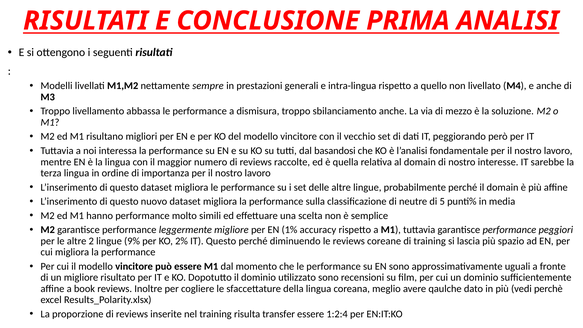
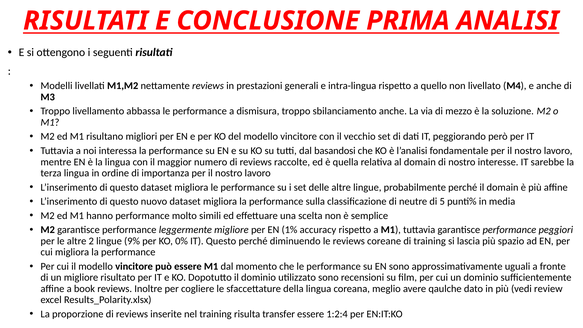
nettamente sempre: sempre -> reviews
2%: 2% -> 0%
perchè: perchè -> review
